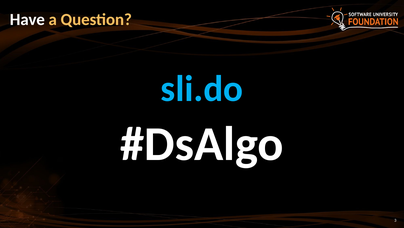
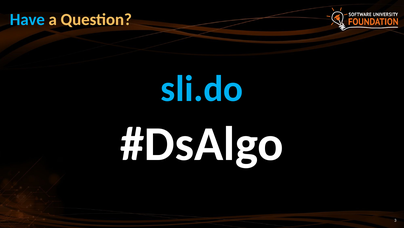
Have colour: white -> light blue
